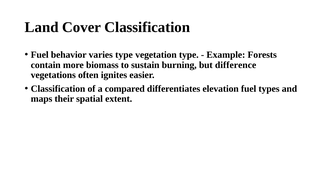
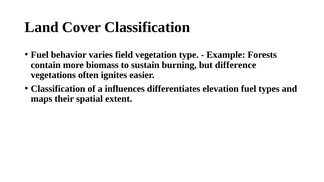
varies type: type -> field
compared: compared -> influences
